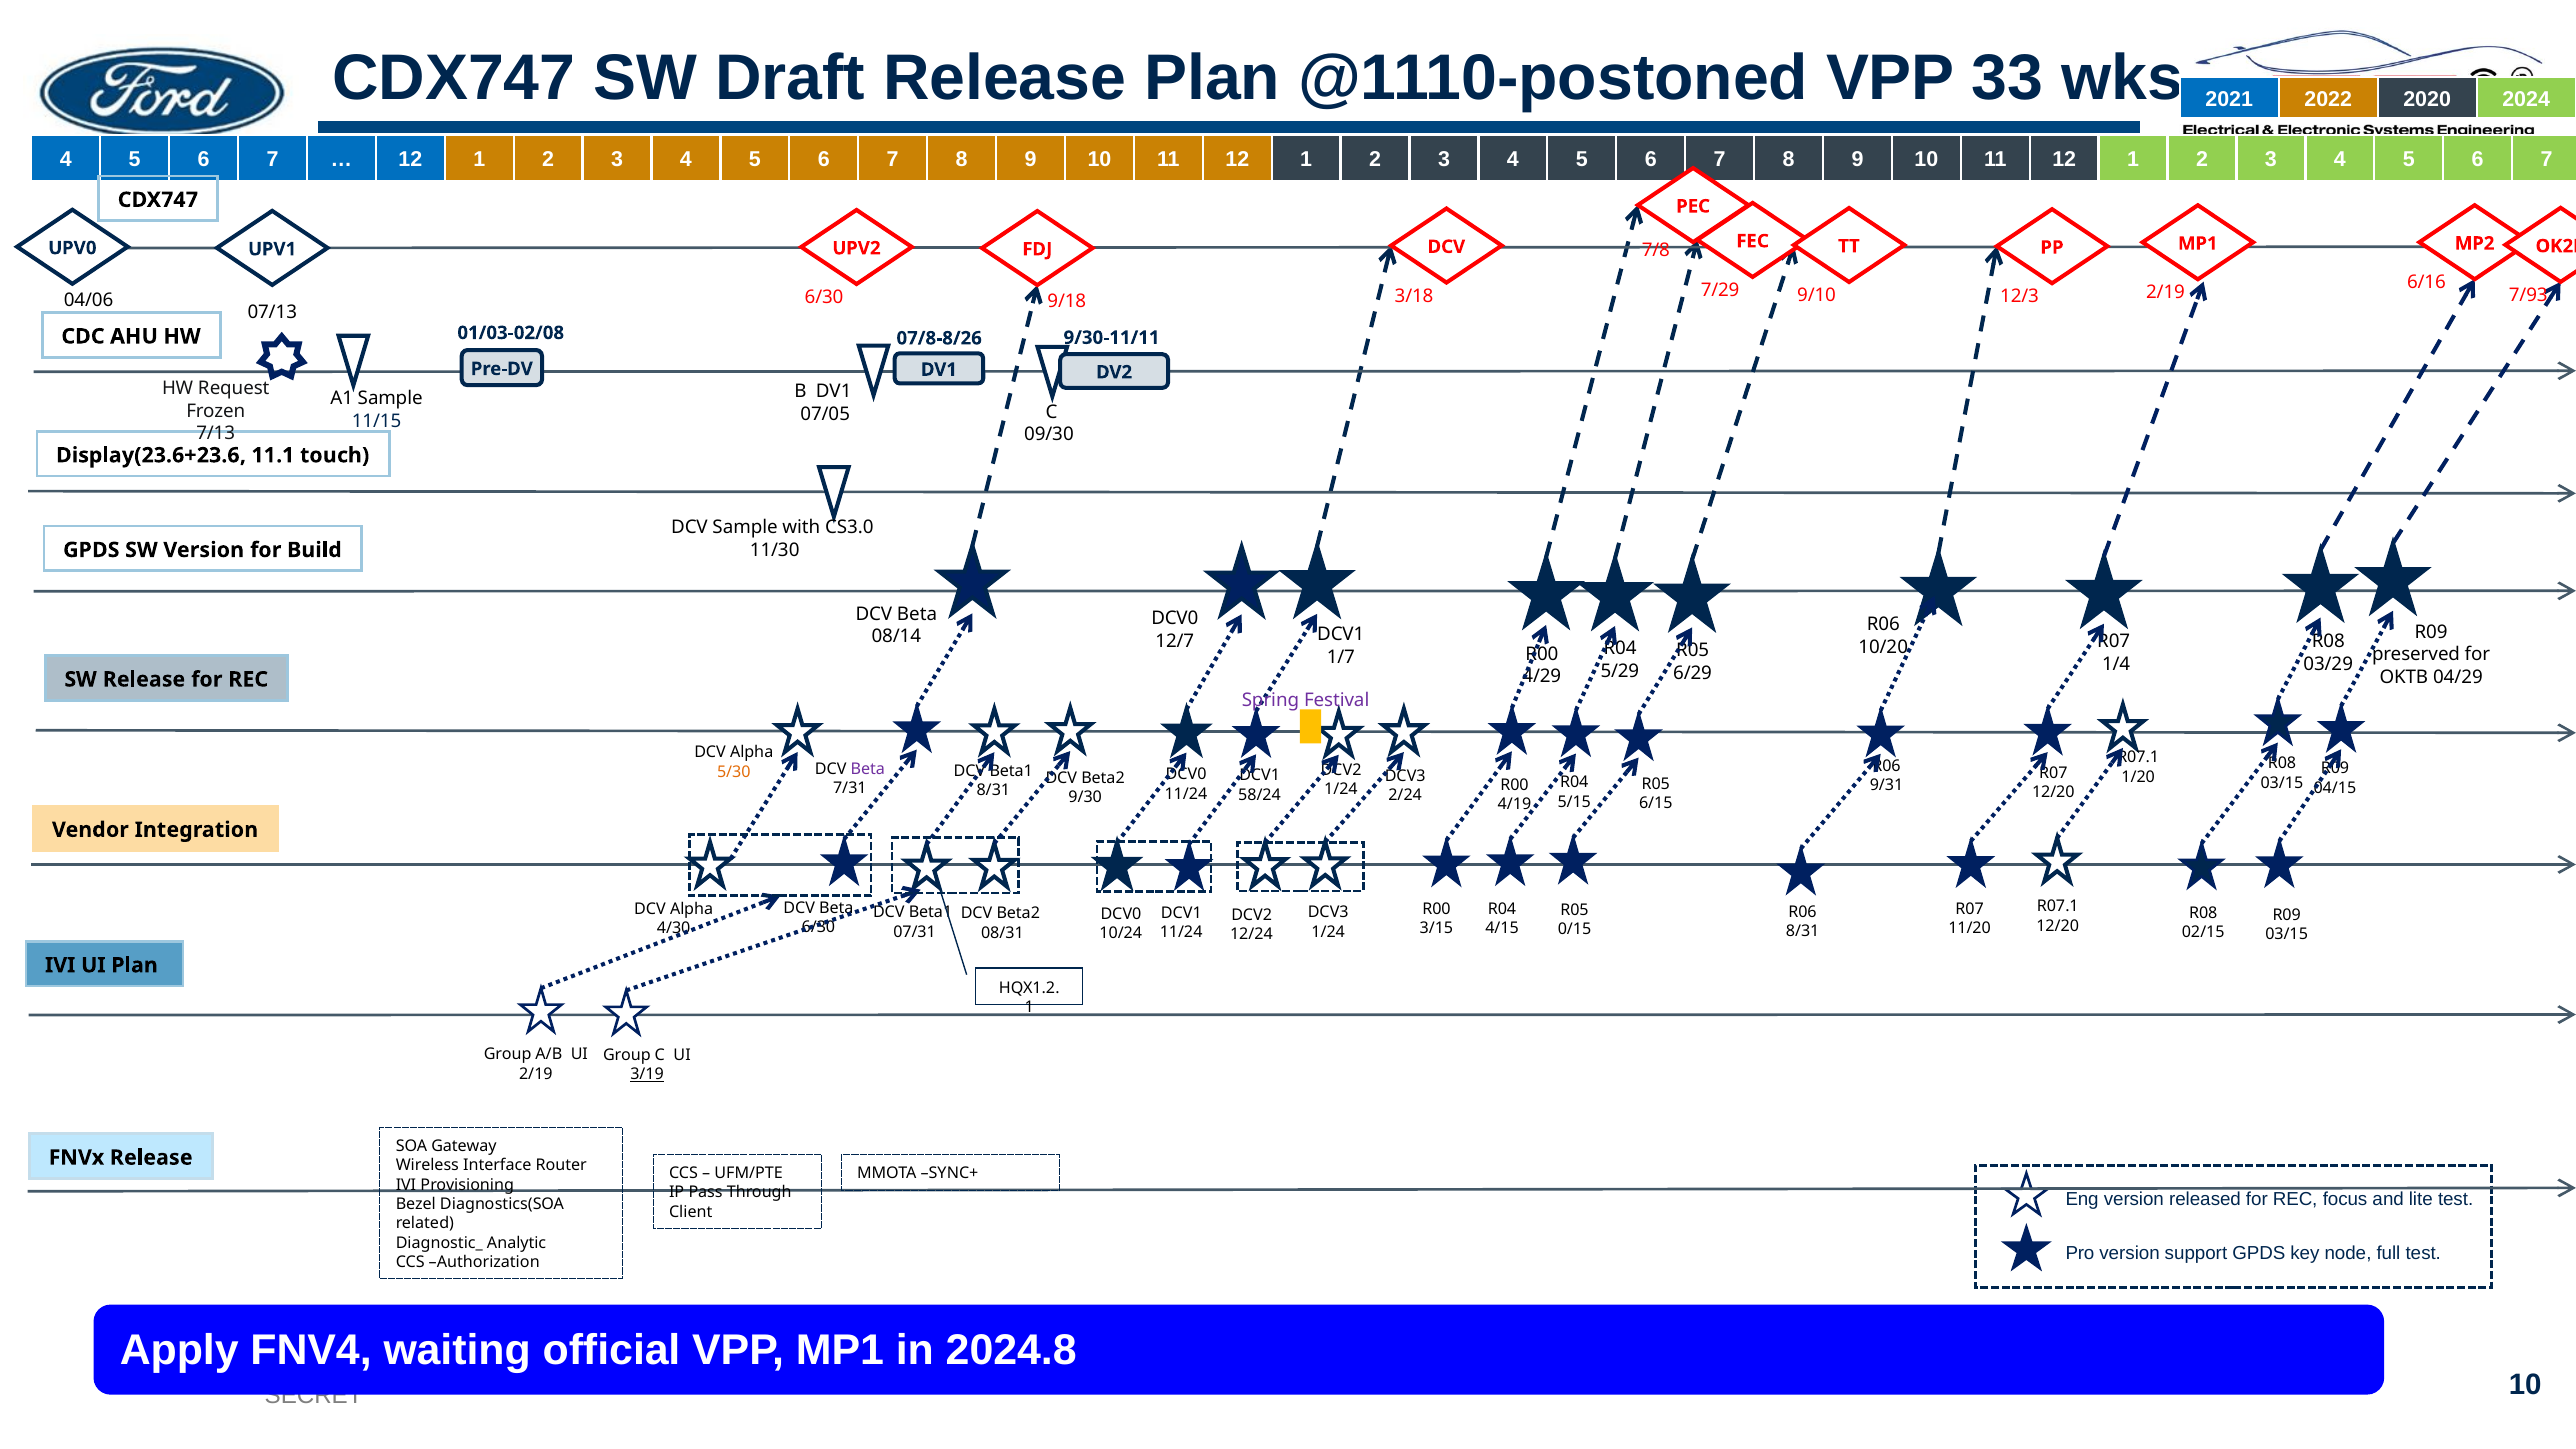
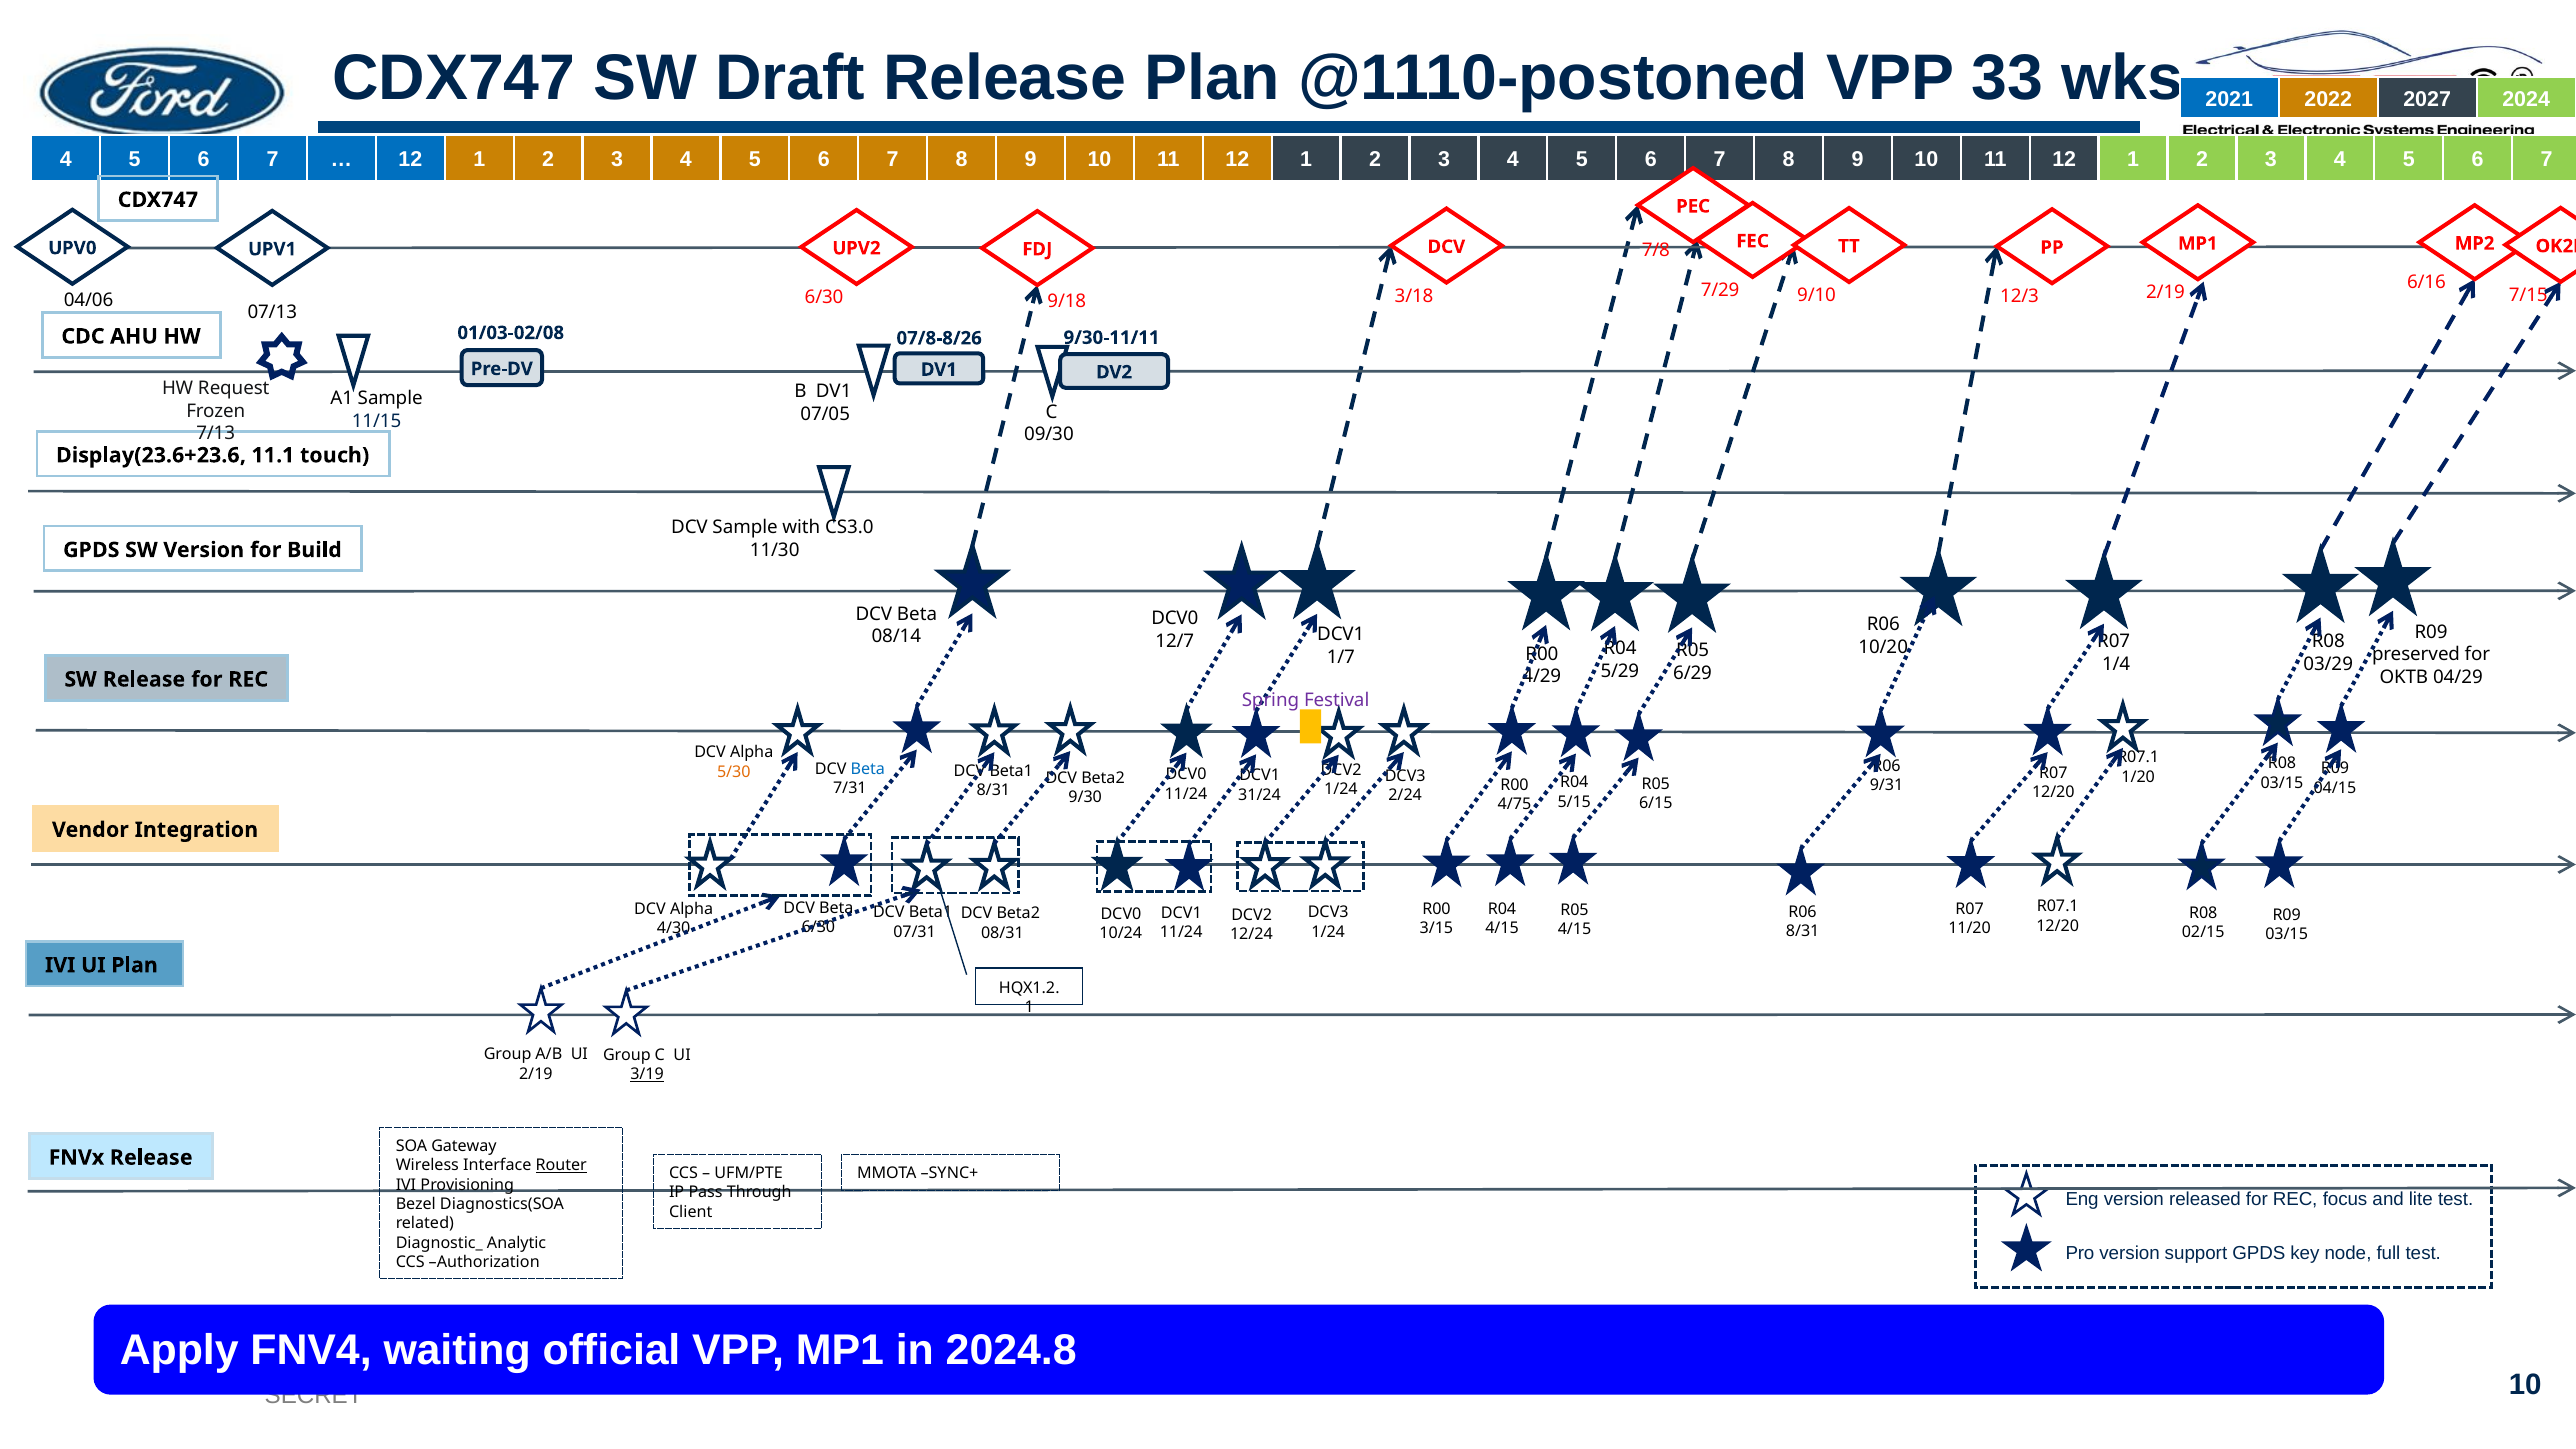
2020: 2020 -> 2027
7/93: 7/93 -> 7/15
Beta at (868, 769) colour: purple -> blue
58/24: 58/24 -> 31/24
4/19: 4/19 -> 4/75
0/15 at (1574, 929): 0/15 -> 4/15
Router underline: none -> present
